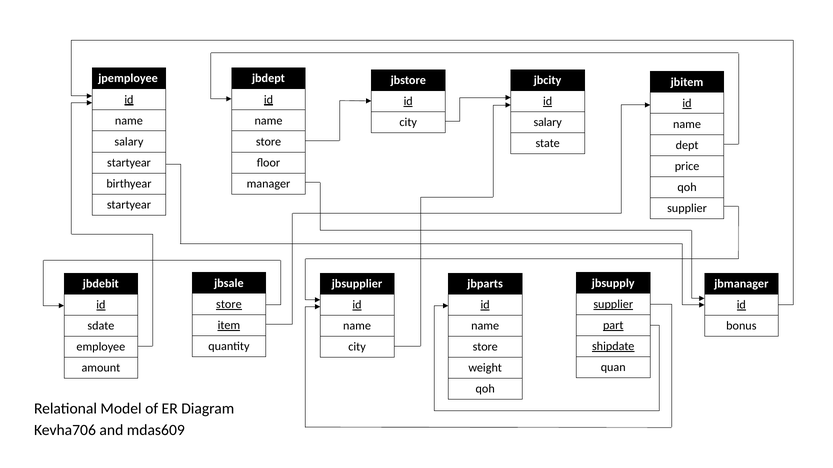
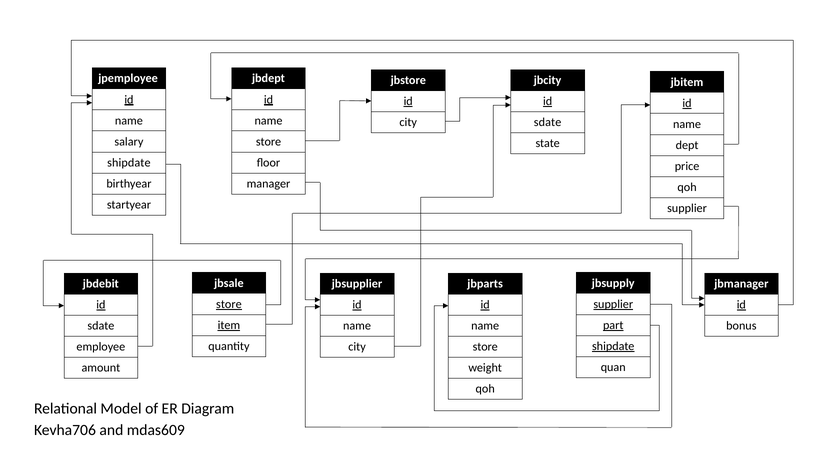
salary at (548, 122): salary -> sdate
startyear at (129, 163): startyear -> shipdate
